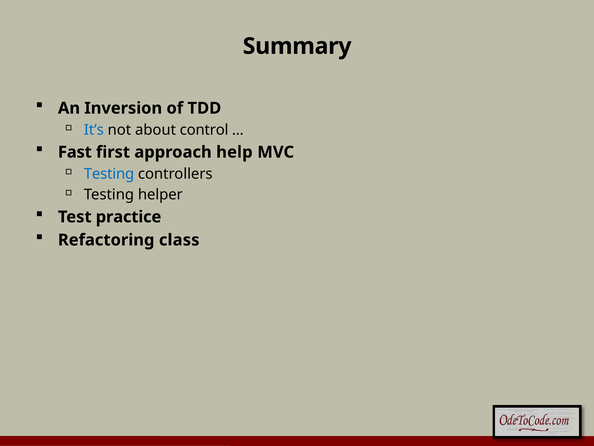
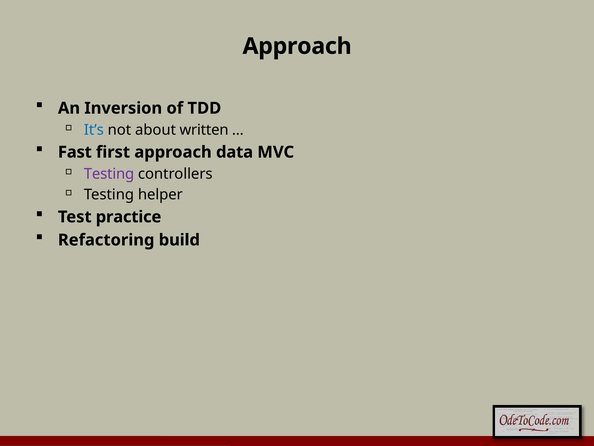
Summary at (297, 46): Summary -> Approach
control: control -> written
help: help -> data
Testing at (109, 174) colour: blue -> purple
class: class -> build
